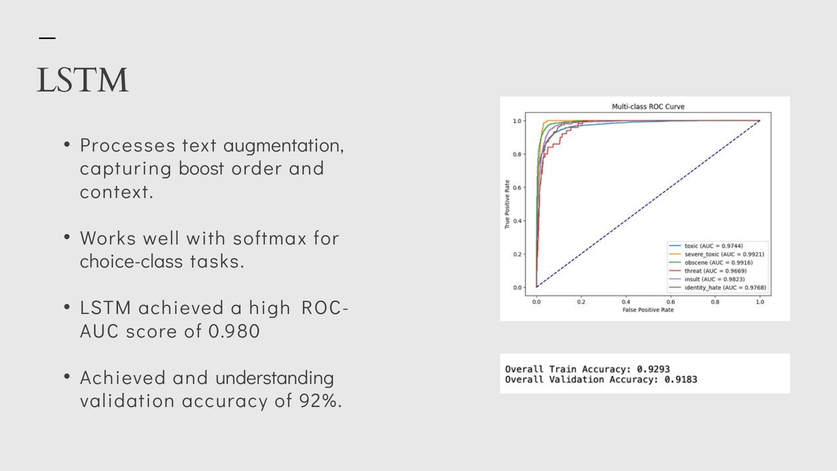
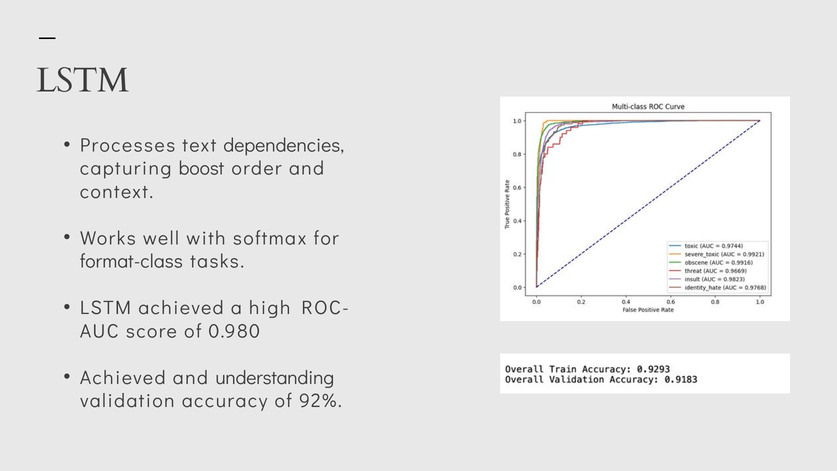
augmentation: augmentation -> dependencies
choice-class: choice-class -> format-class
